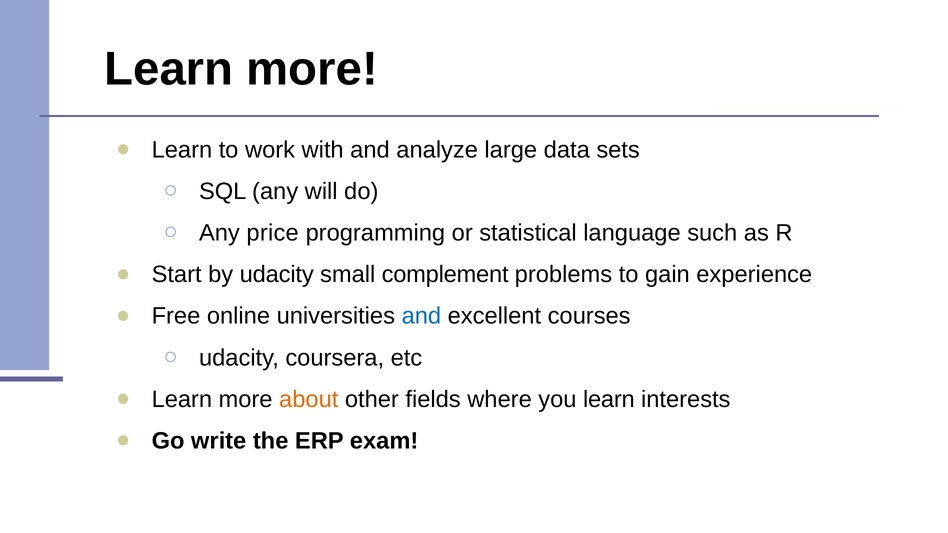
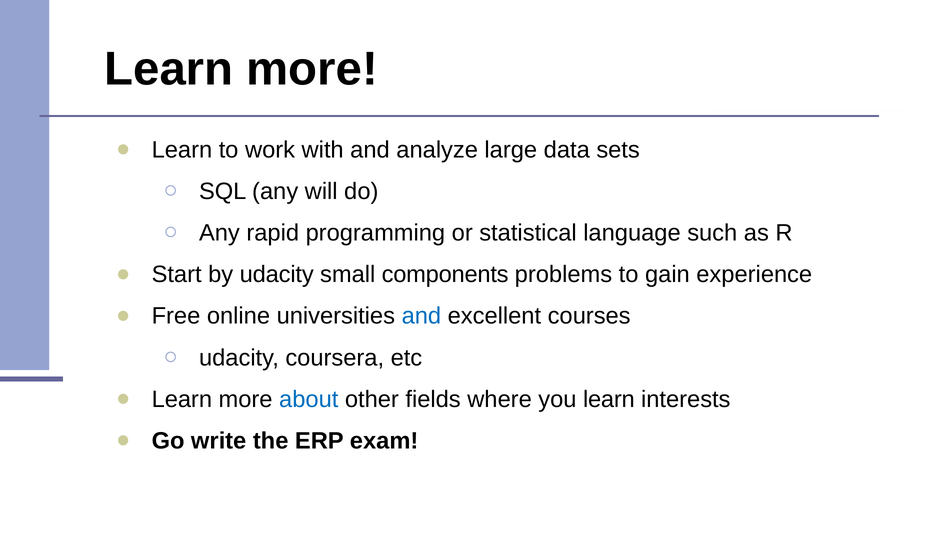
price: price -> rapid
complement: complement -> components
about colour: orange -> blue
